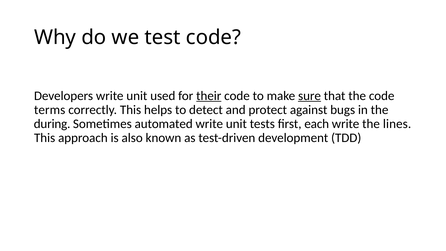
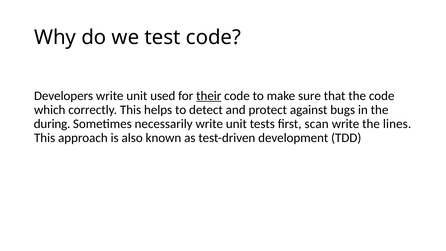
sure underline: present -> none
terms: terms -> which
automated: automated -> necessarily
each: each -> scan
